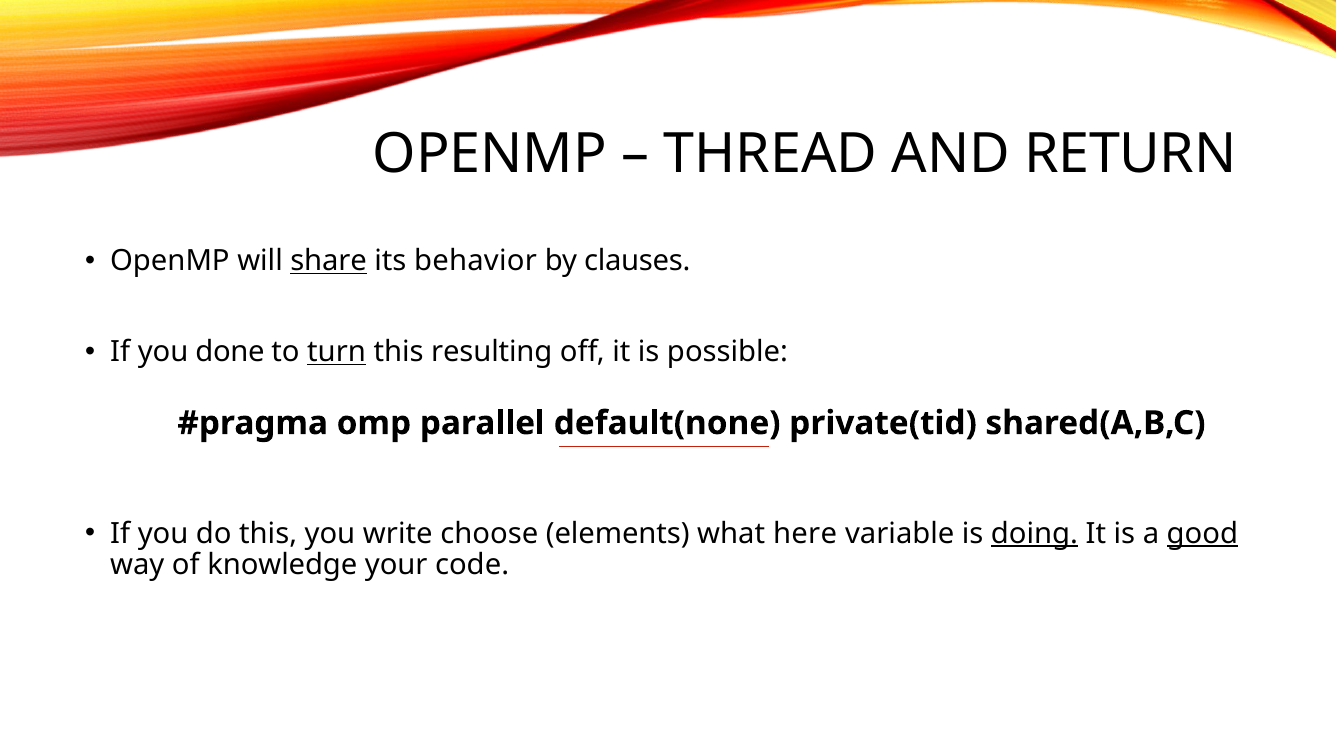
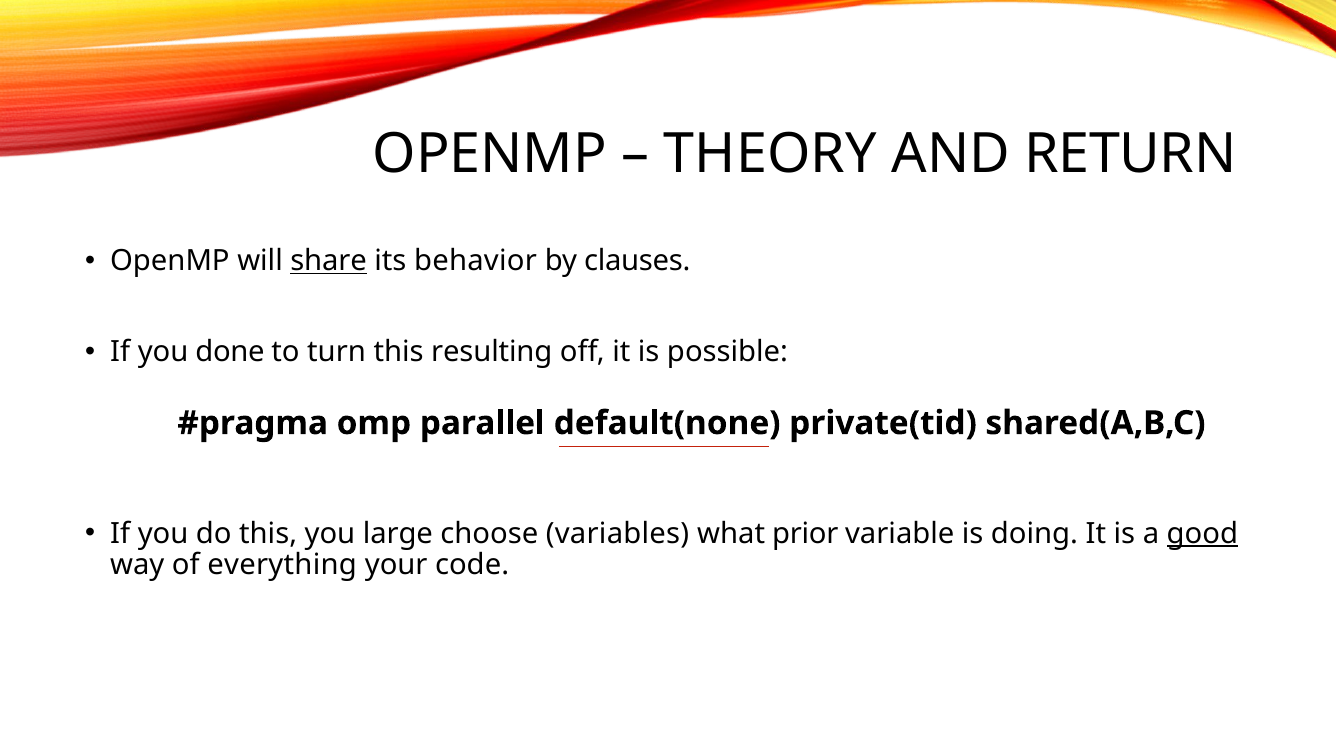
THREAD: THREAD -> THEORY
turn underline: present -> none
write: write -> large
elements: elements -> variables
here: here -> prior
doing underline: present -> none
knowledge: knowledge -> everything
